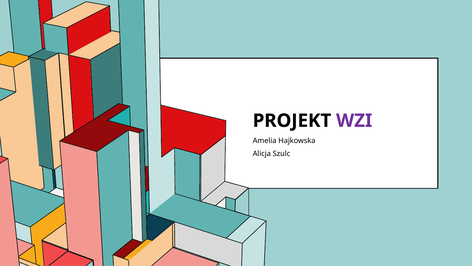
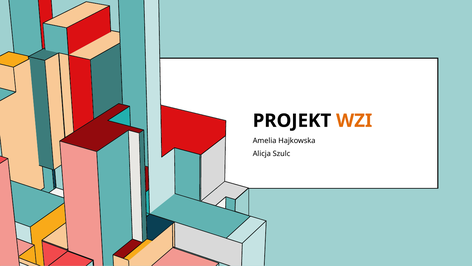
WZI colour: purple -> orange
